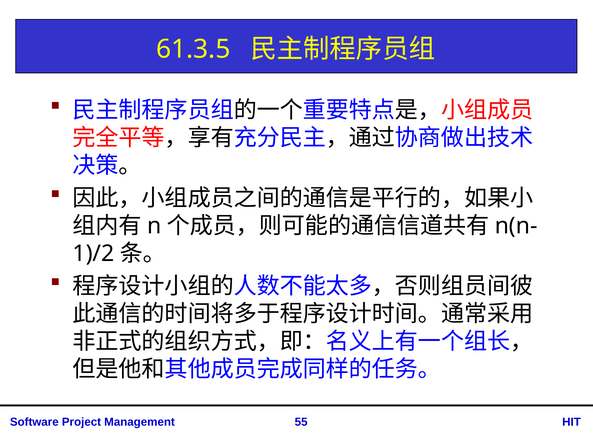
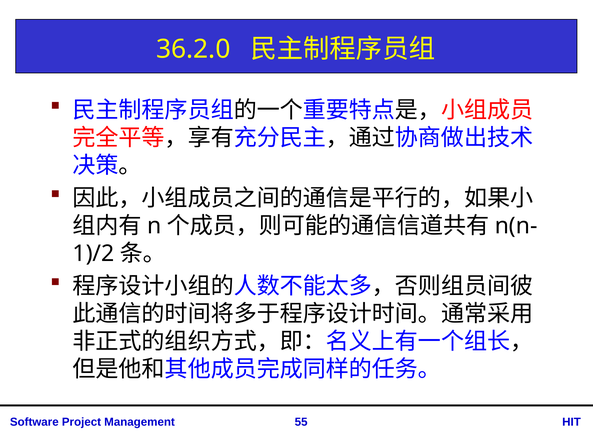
61.3.5: 61.3.5 -> 36.2.0
